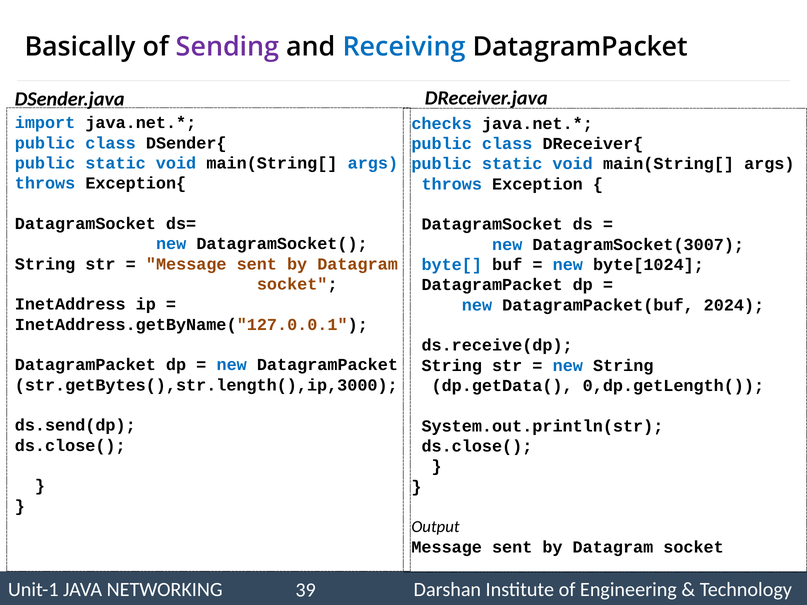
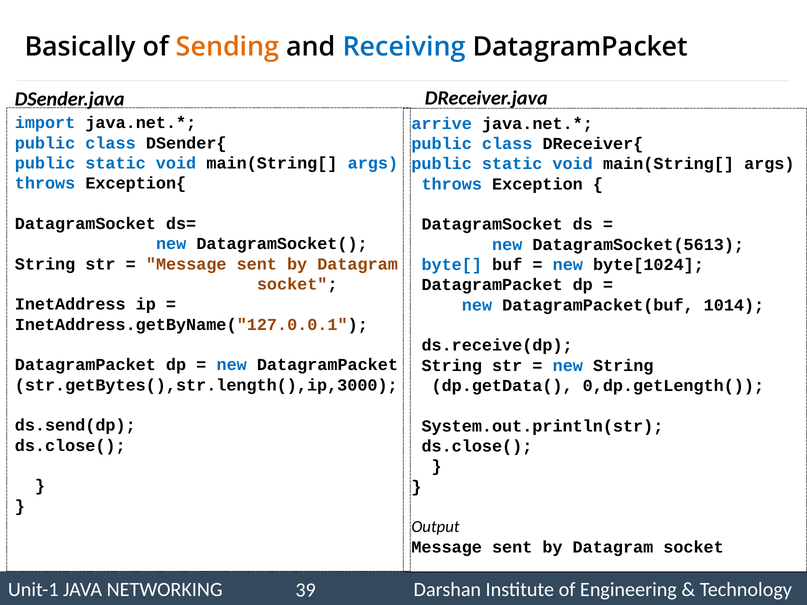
Sending colour: purple -> orange
checks: checks -> arrive
DatagramSocket(3007: DatagramSocket(3007 -> DatagramSocket(5613
2024: 2024 -> 1014
